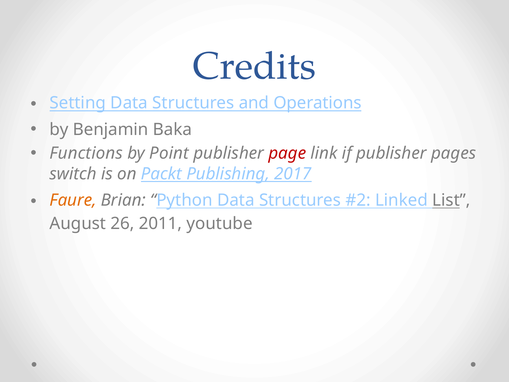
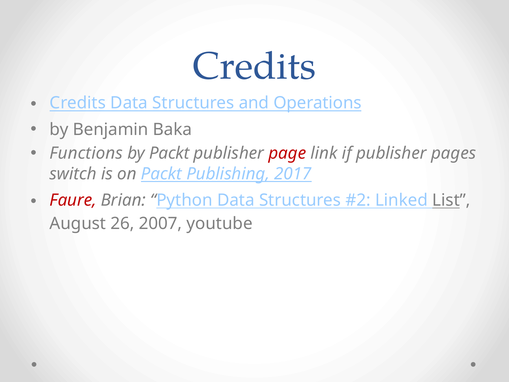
Setting at (78, 103): Setting -> Credits
by Point: Point -> Packt
Faure colour: orange -> red
2011: 2011 -> 2007
